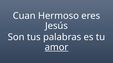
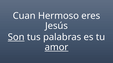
Son underline: none -> present
